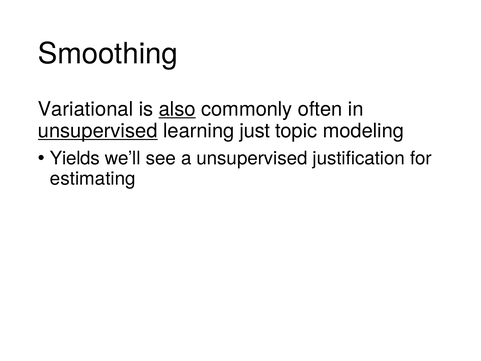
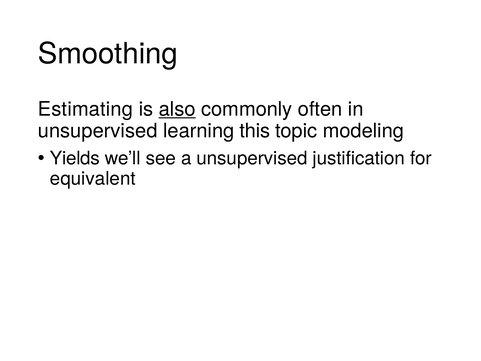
Variational: Variational -> Estimating
unsupervised at (98, 131) underline: present -> none
just: just -> this
estimating: estimating -> equivalent
